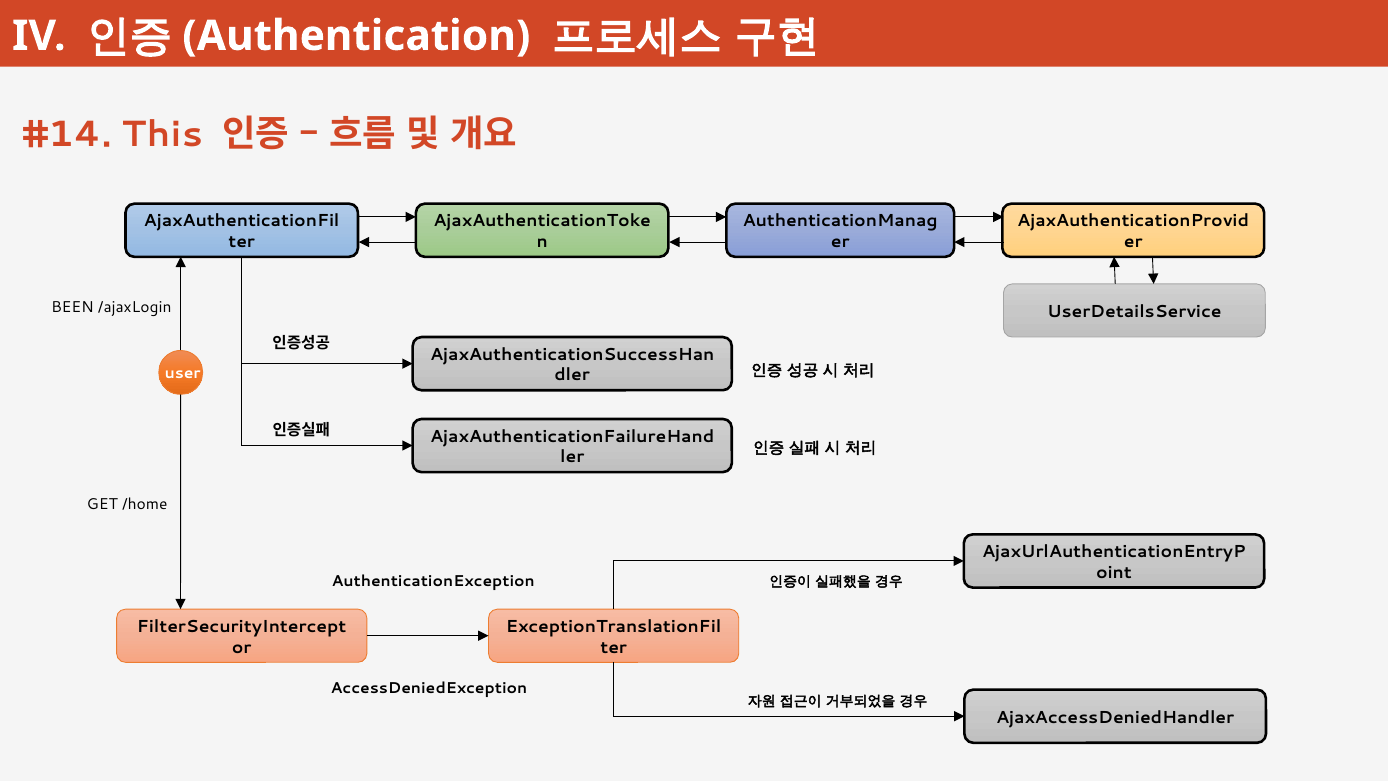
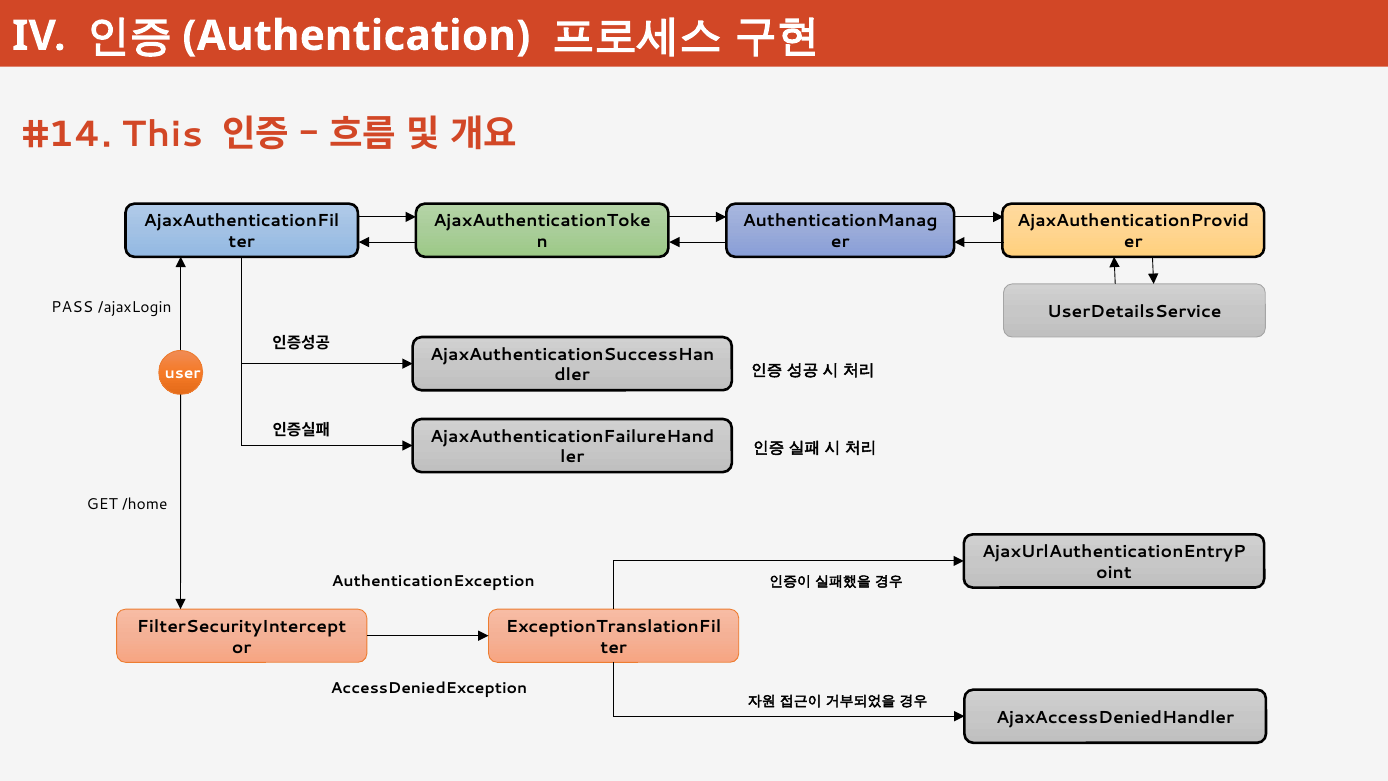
BEEN: BEEN -> PASS
